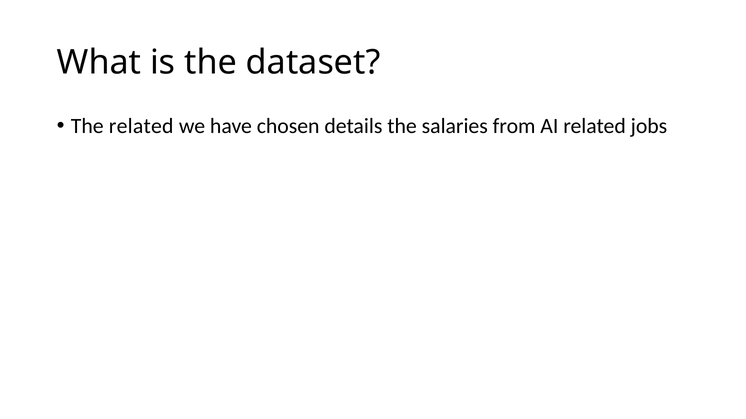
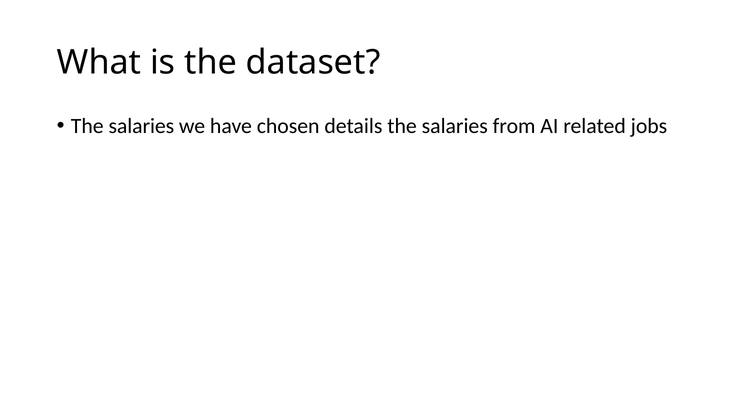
related at (141, 126): related -> salaries
